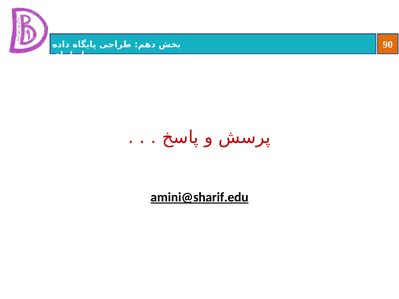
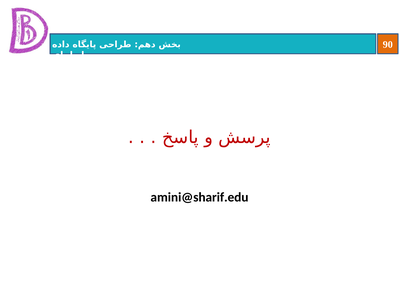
amini@sharif.edu underline: present -> none
